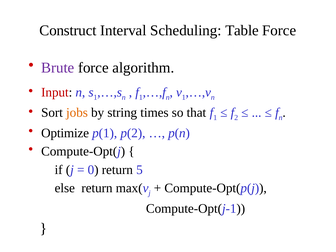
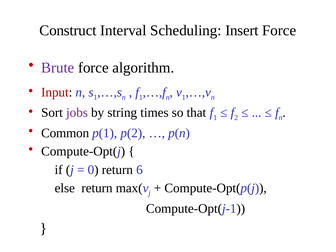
Table: Table -> Insert
jobs colour: orange -> purple
Optimize: Optimize -> Common
5: 5 -> 6
